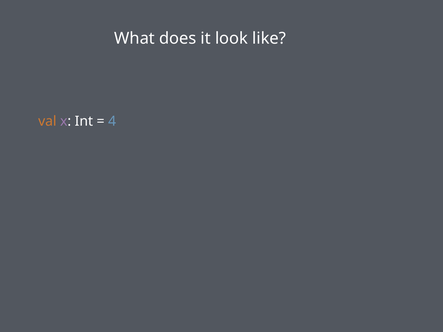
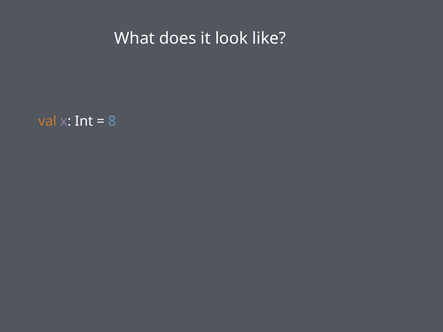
4: 4 -> 8
